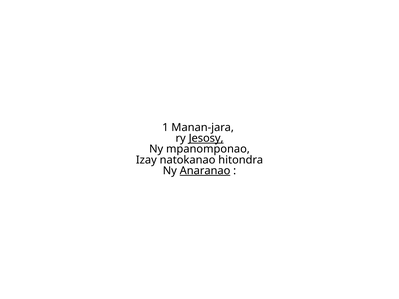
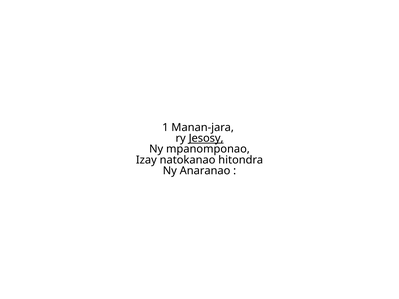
Anaranao underline: present -> none
